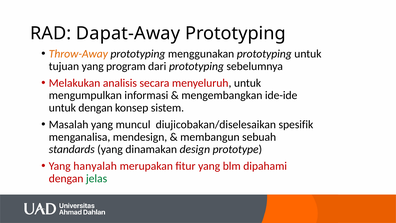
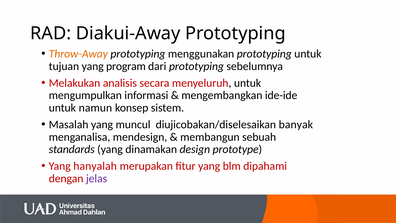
Dapat-Away: Dapat-Away -> Diakui-Away
untuk dengan: dengan -> namun
spesifik: spesifik -> banyak
jelas colour: green -> purple
